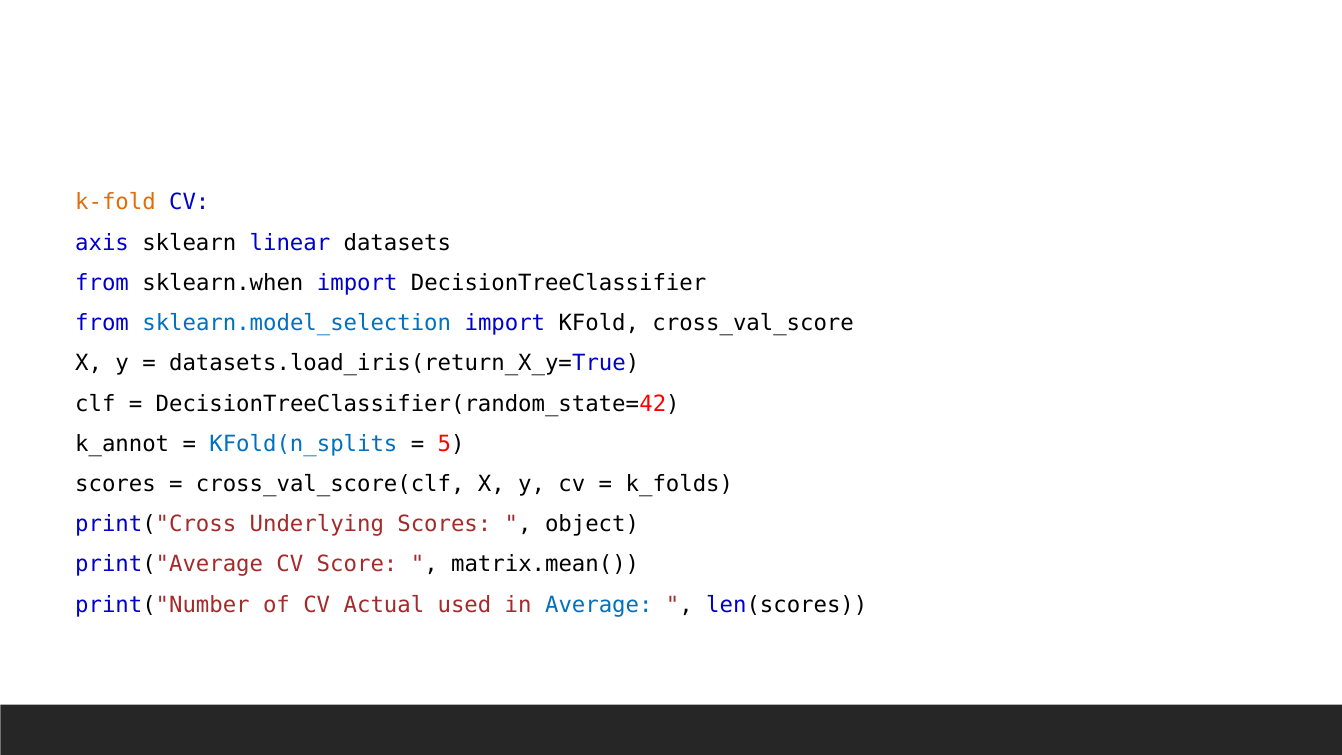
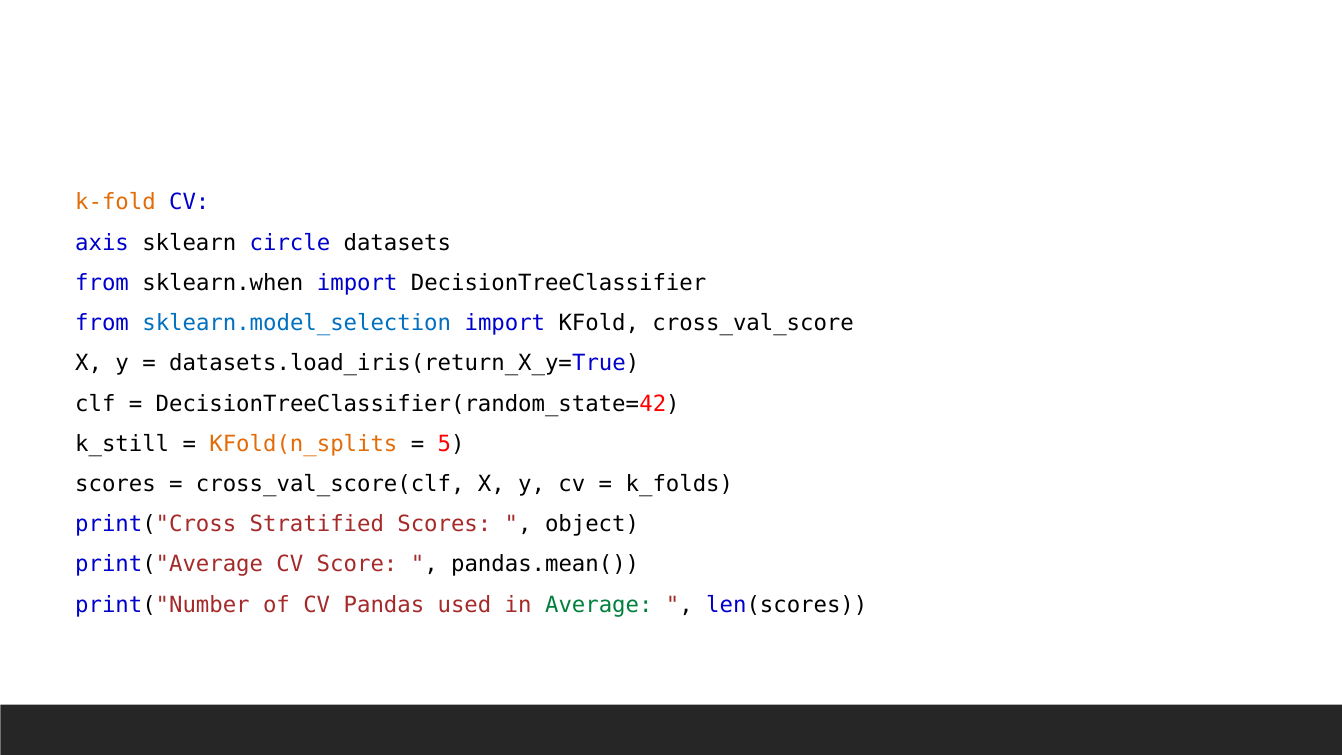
linear: linear -> circle
k_annot: k_annot -> k_still
KFold(n_splits colour: blue -> orange
Underlying: Underlying -> Stratified
matrix.mean(: matrix.mean( -> pandas.mean(
Actual: Actual -> Pandas
Average colour: blue -> green
